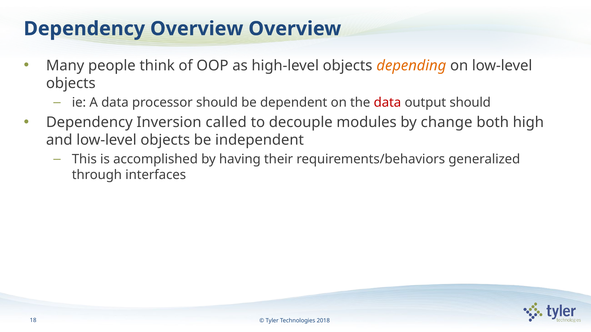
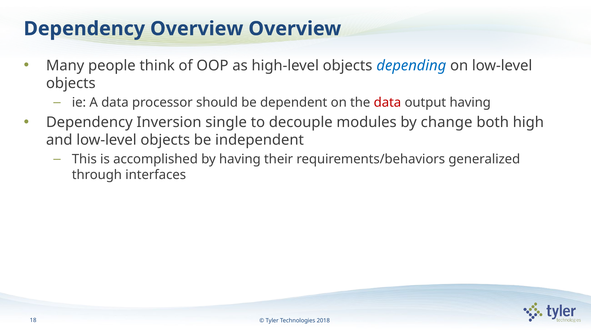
depending colour: orange -> blue
output should: should -> having
called: called -> single
